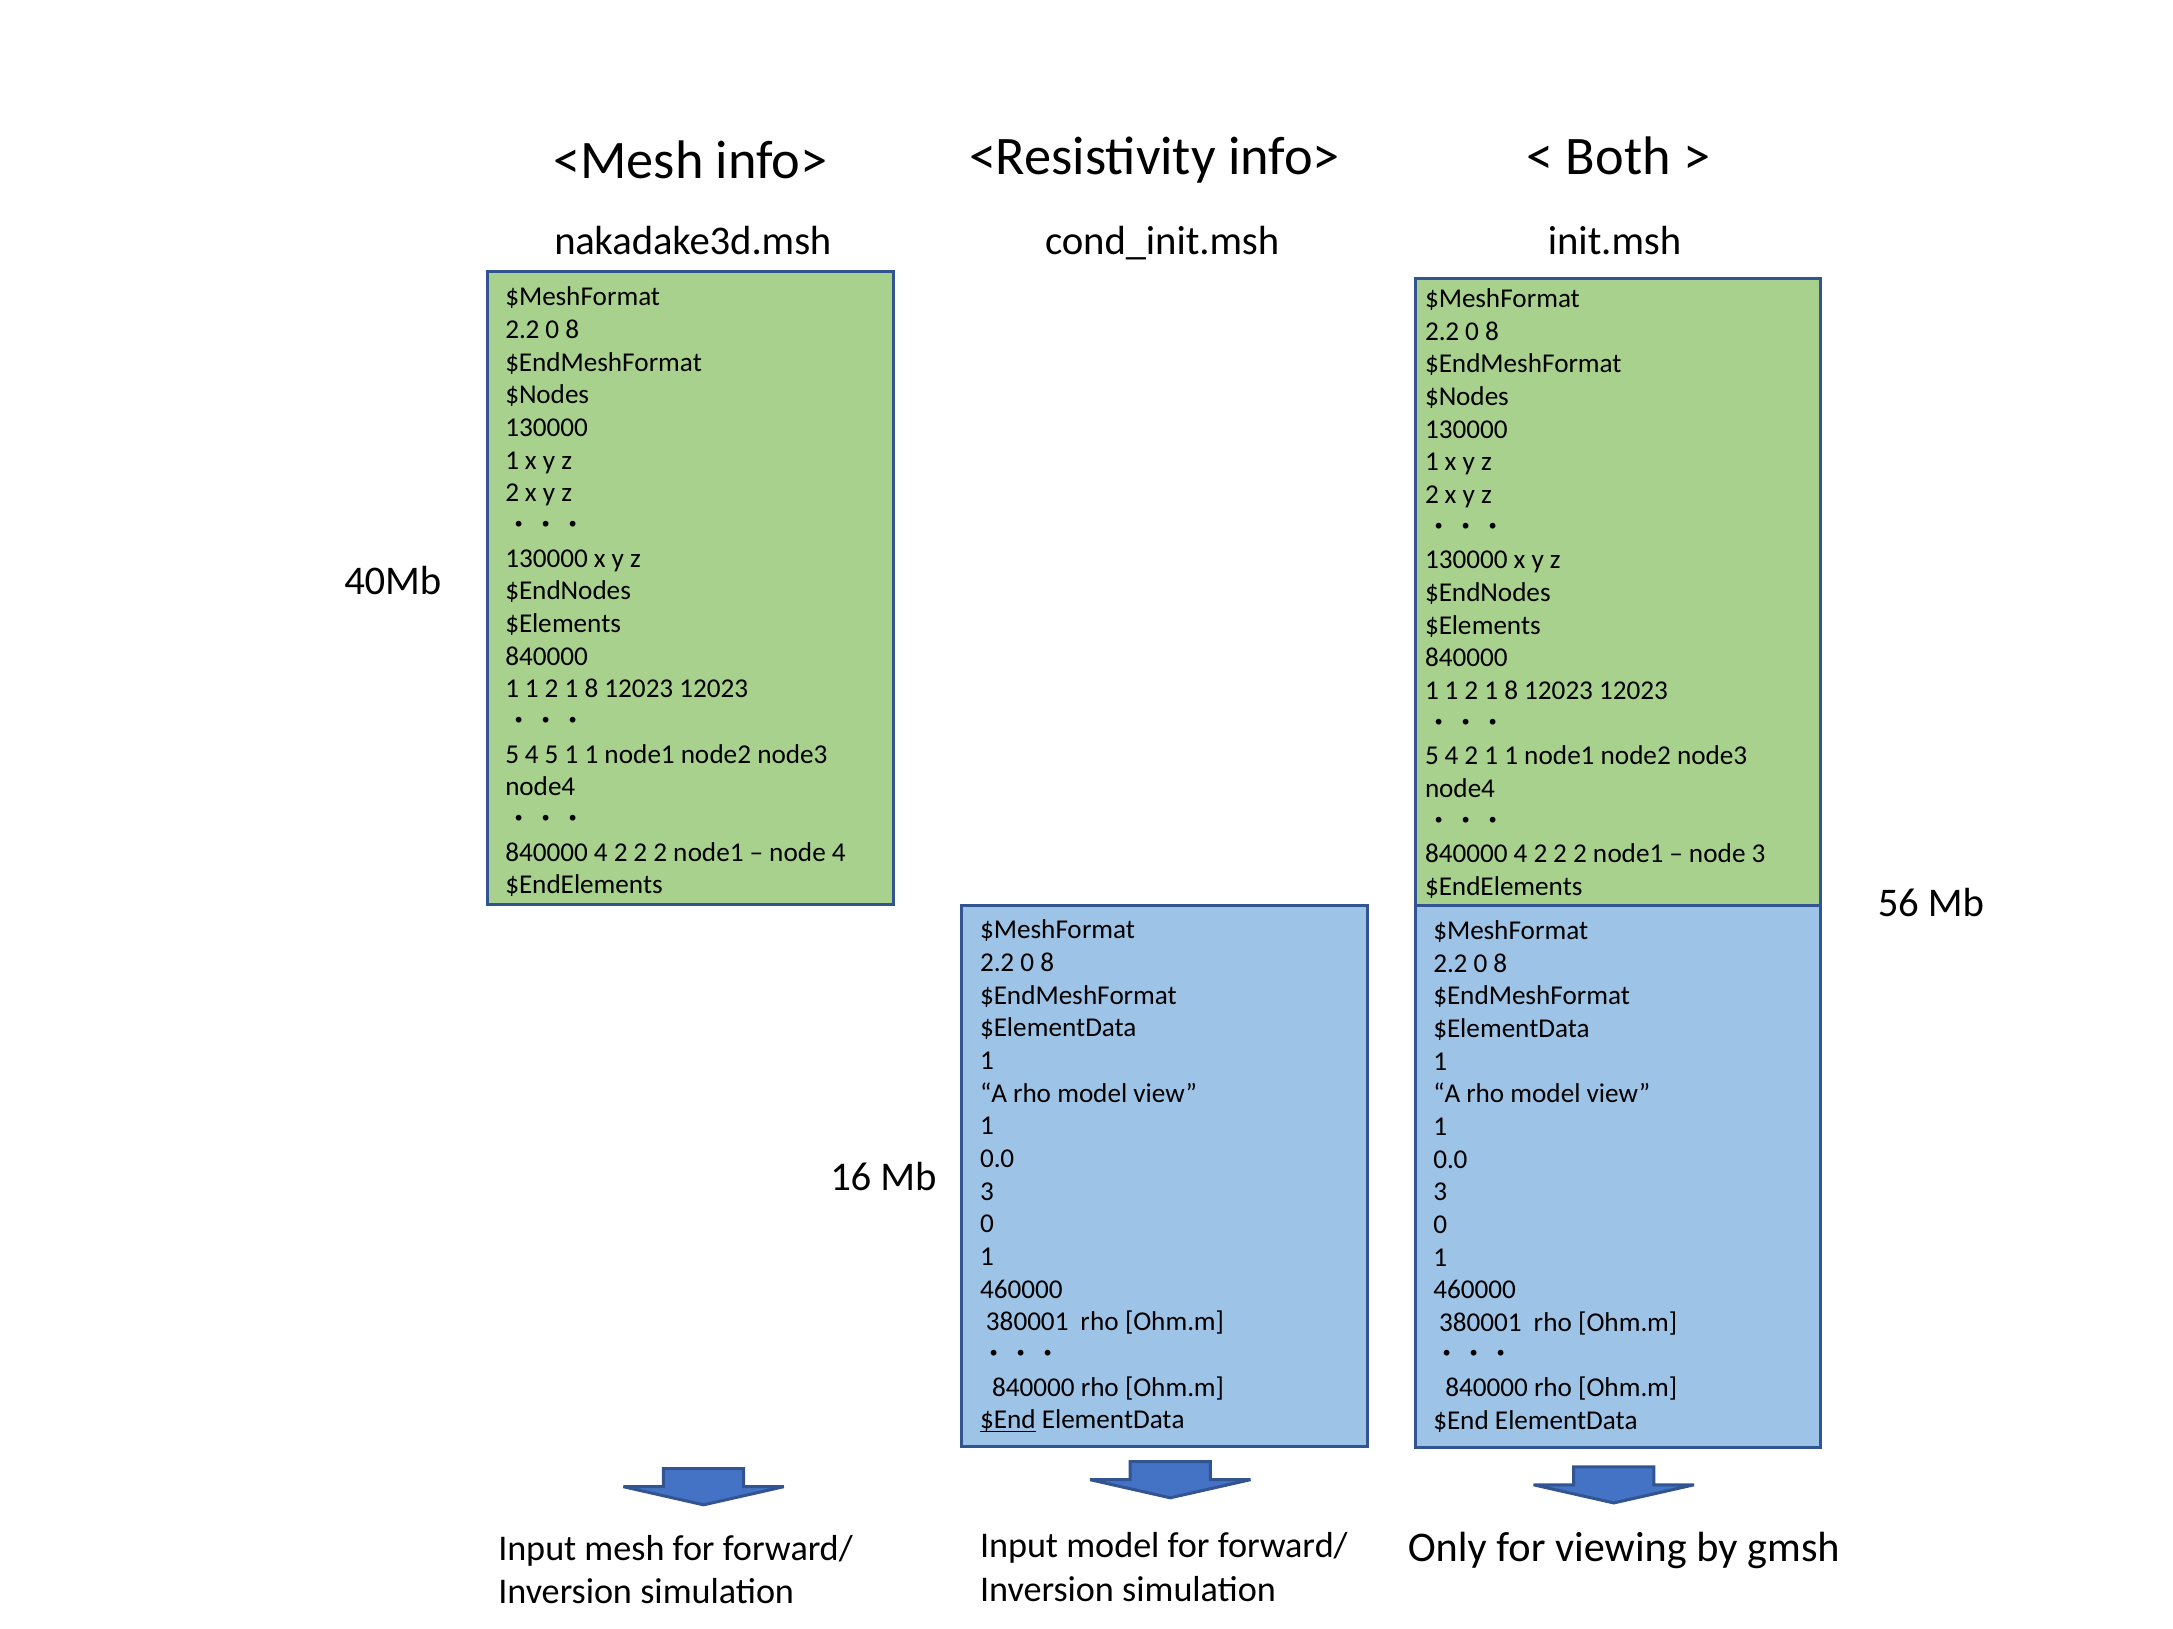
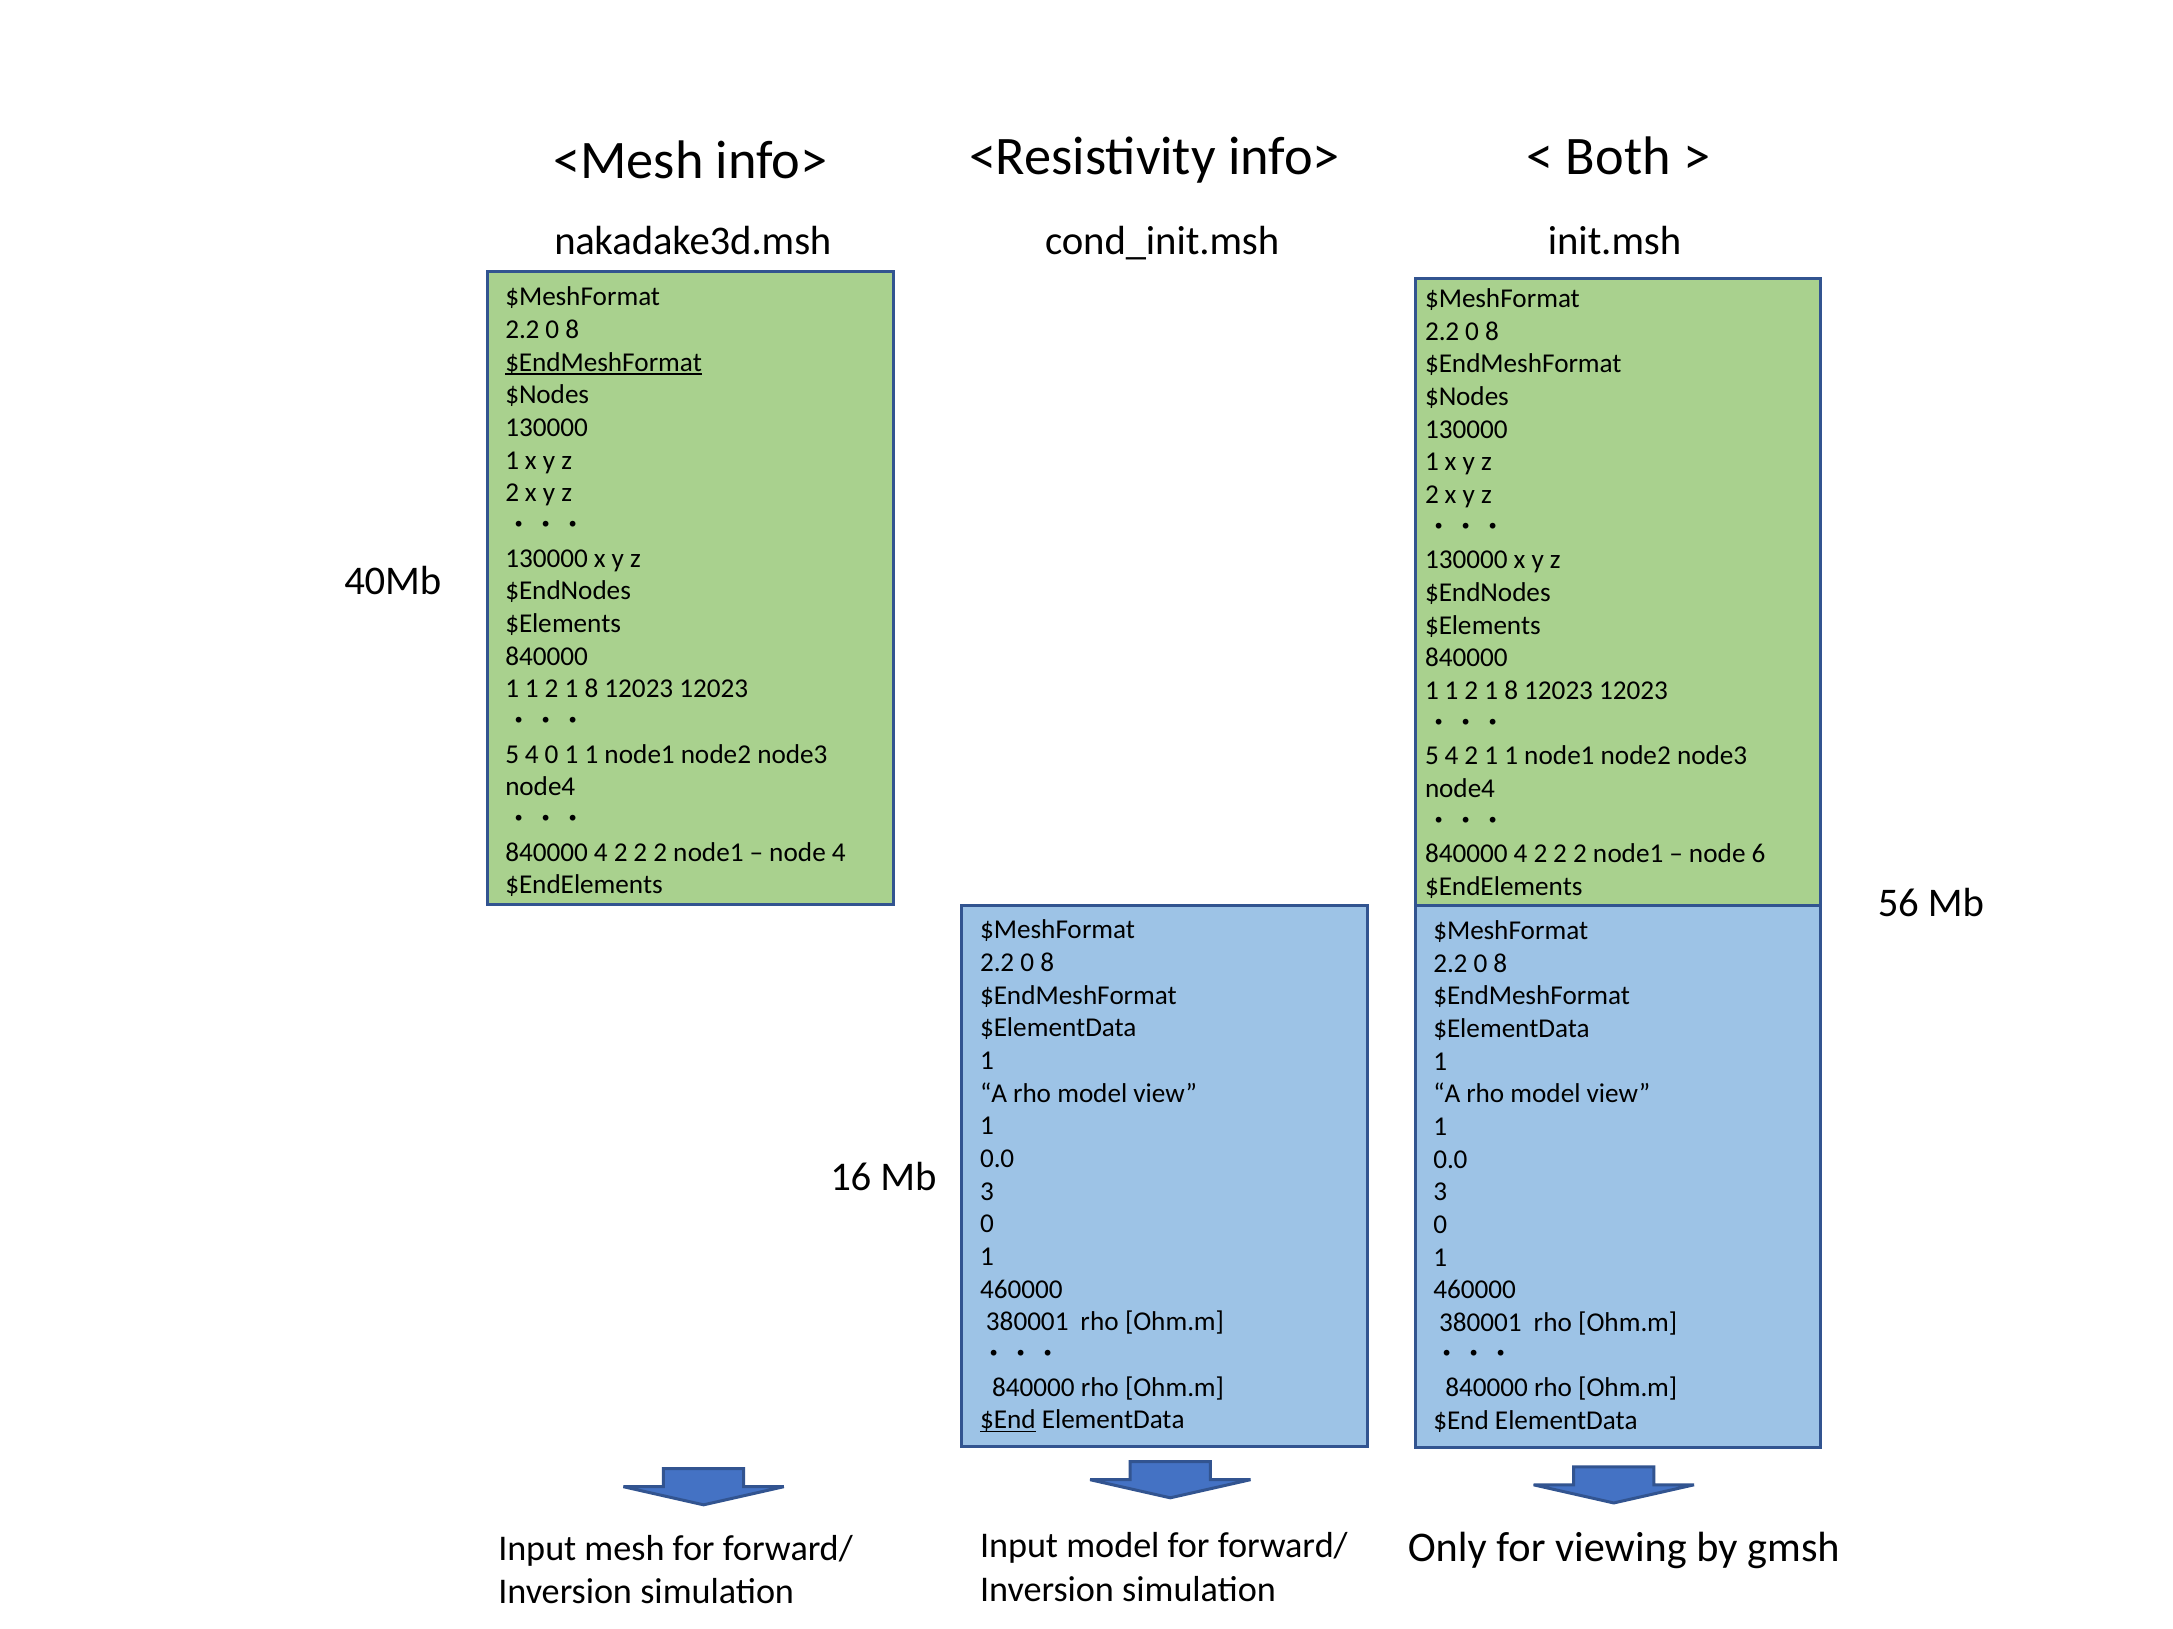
$EndMeshFormat at (604, 362) underline: none -> present
4 5: 5 -> 0
node 3: 3 -> 6
